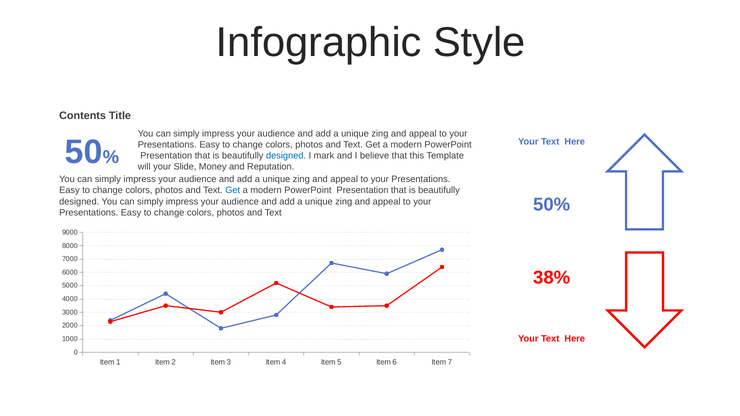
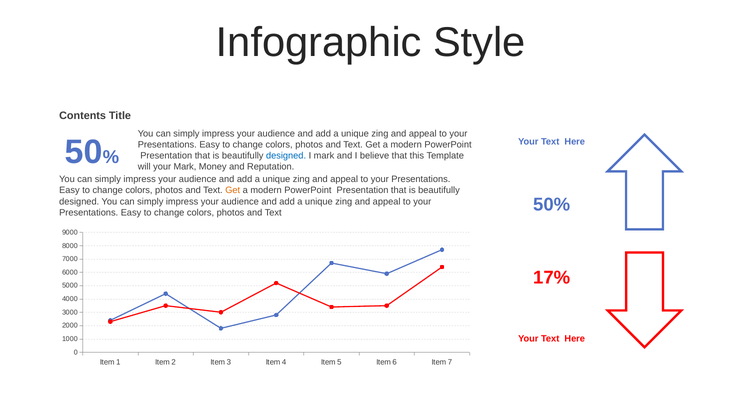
your Slide: Slide -> Mark
Get at (233, 190) colour: blue -> orange
38%: 38% -> 17%
